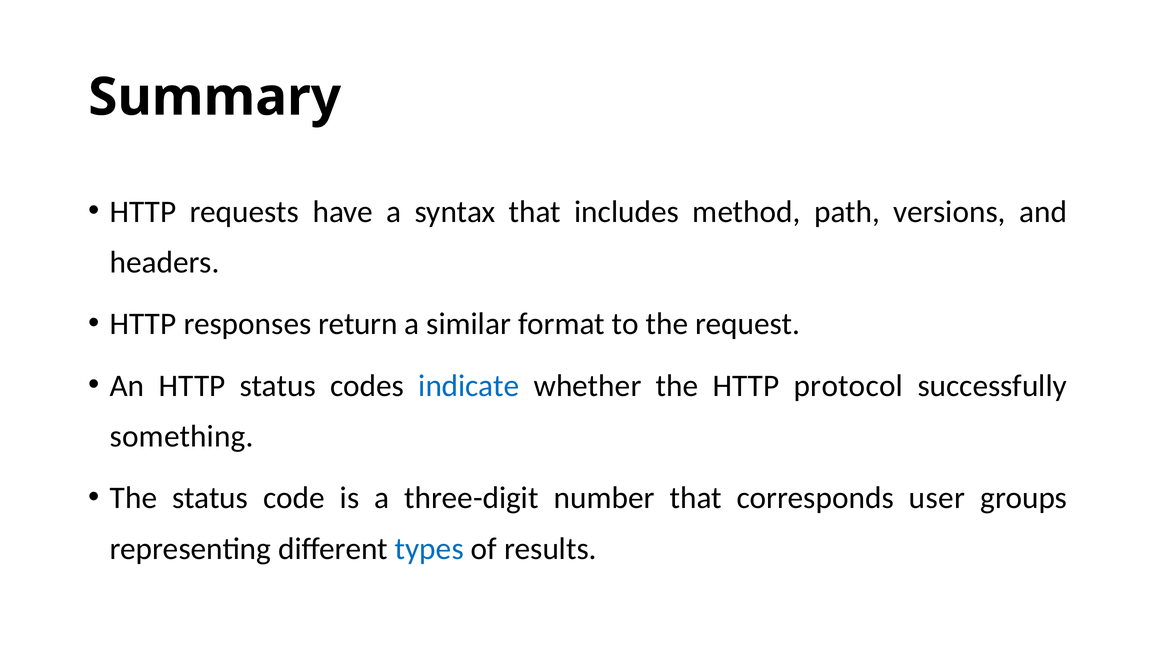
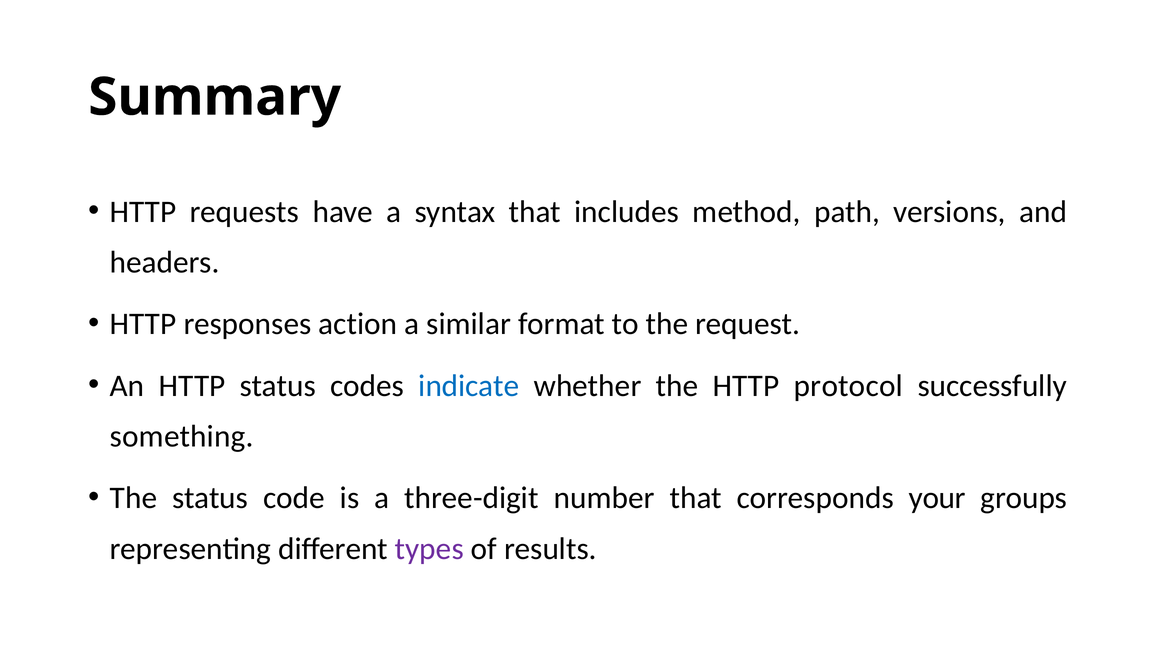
return: return -> action
user: user -> your
types colour: blue -> purple
